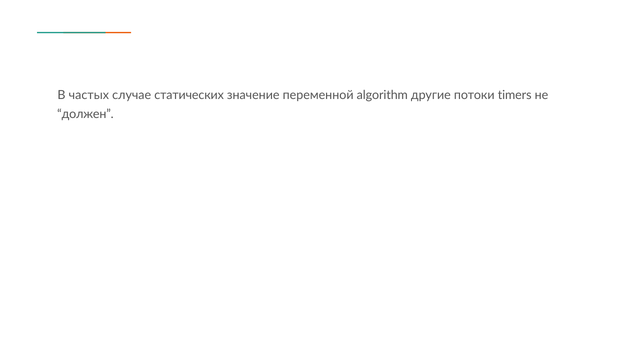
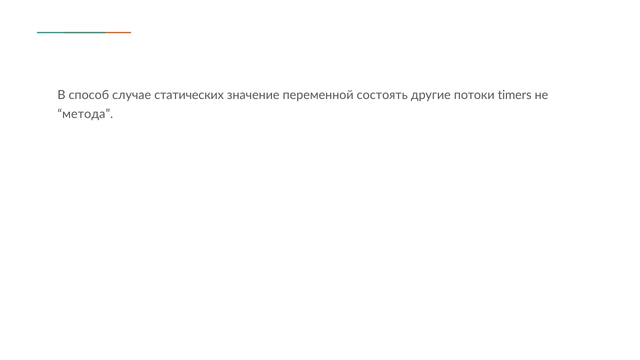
частых: частых -> способ
algorithm: algorithm -> состоять
должен: должен -> метода
